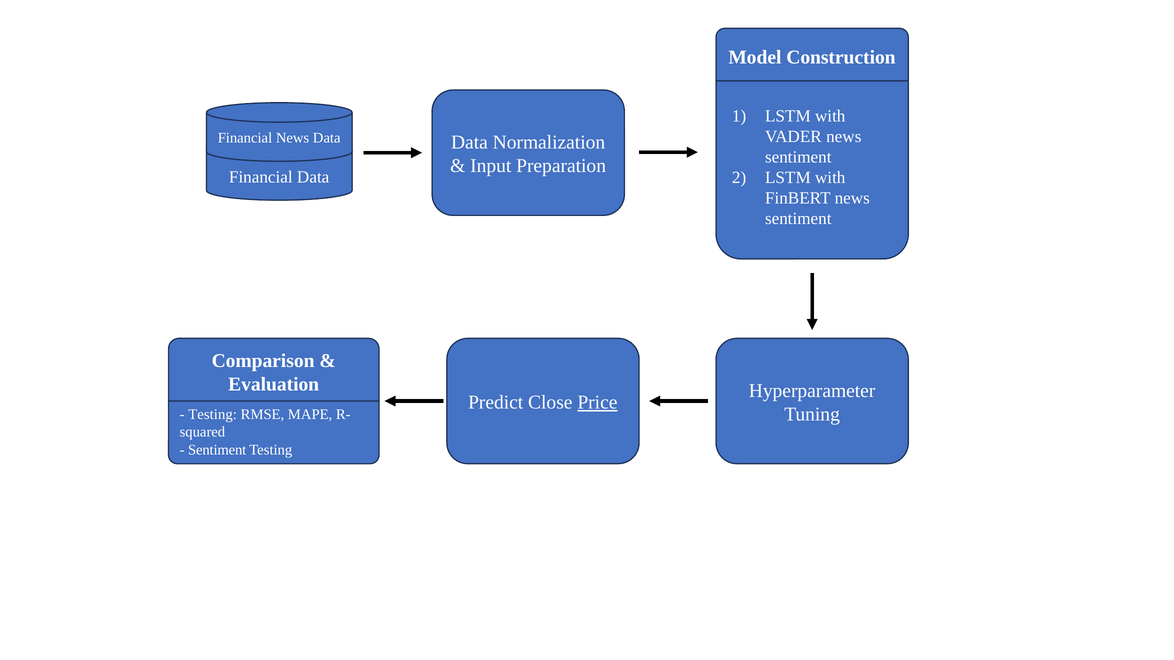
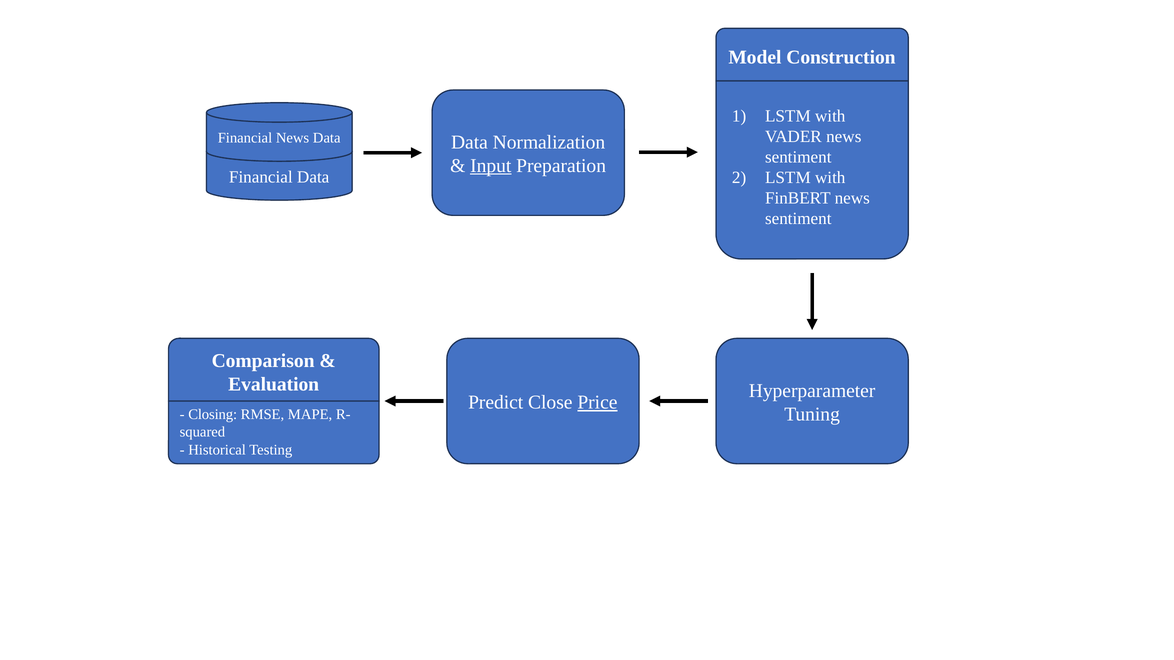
Input underline: none -> present
Testing at (213, 415): Testing -> Closing
Sentiment at (217, 450): Sentiment -> Historical
